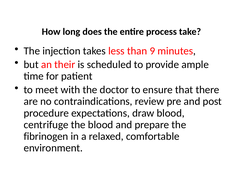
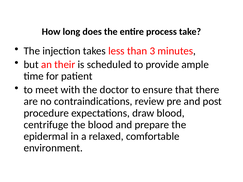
9: 9 -> 3
fibrinogen: fibrinogen -> epidermal
